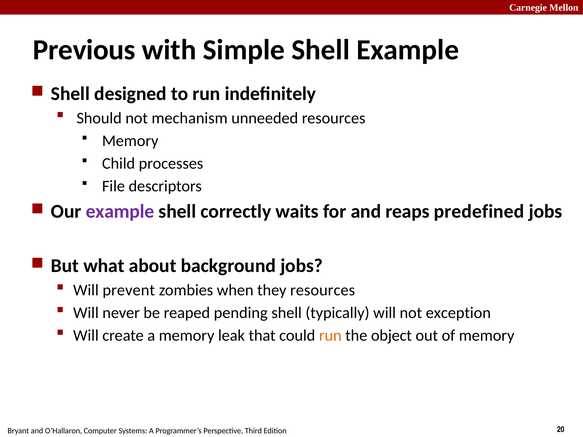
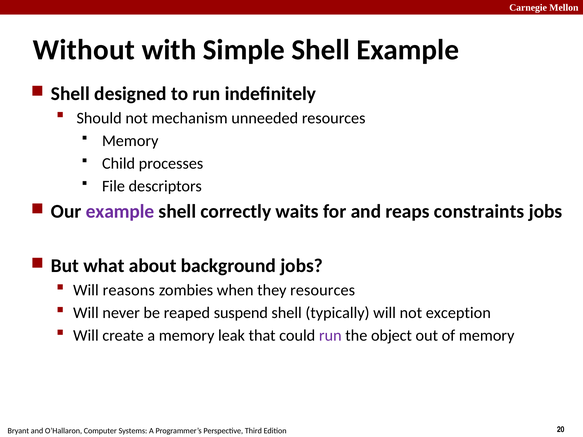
Previous: Previous -> Without
predefined: predefined -> constraints
prevent: prevent -> reasons
pending: pending -> suspend
run at (330, 336) colour: orange -> purple
